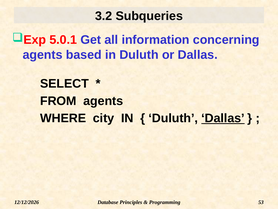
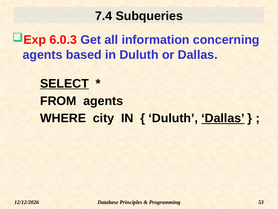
3.2: 3.2 -> 7.4
5.0.1: 5.0.1 -> 6.0.3
SELECT underline: none -> present
